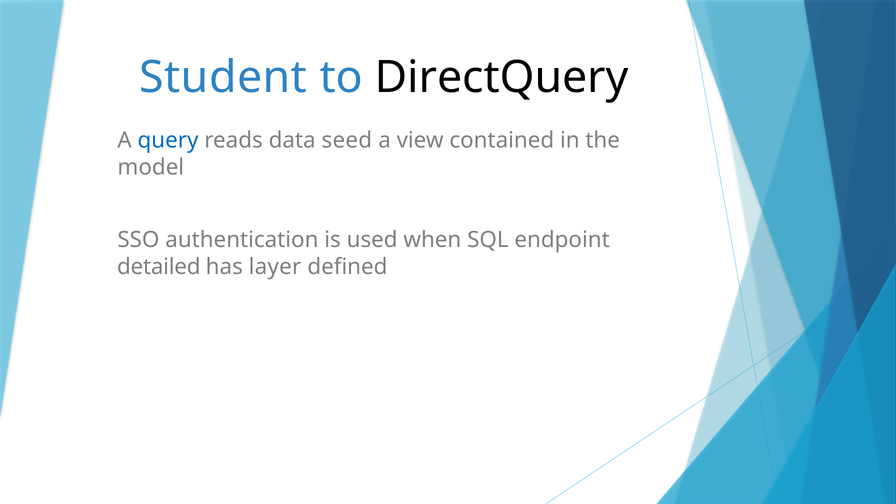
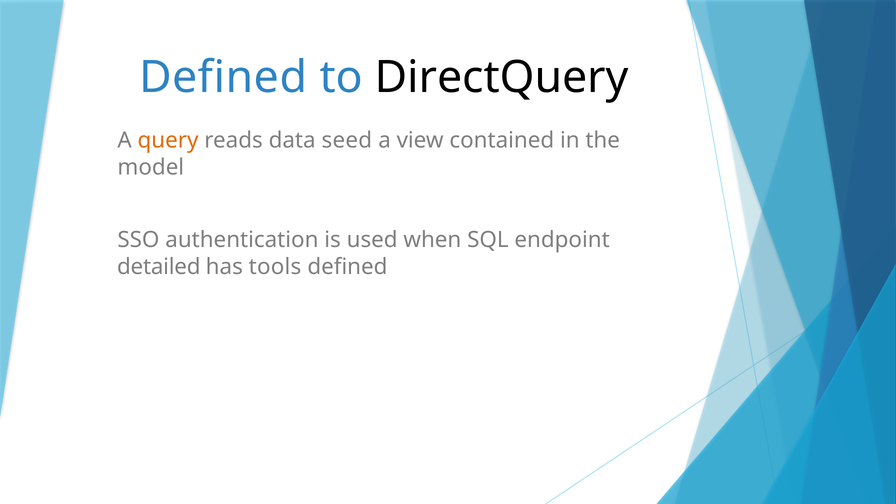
Student at (223, 78): Student -> Defined
query colour: blue -> orange
layer: layer -> tools
